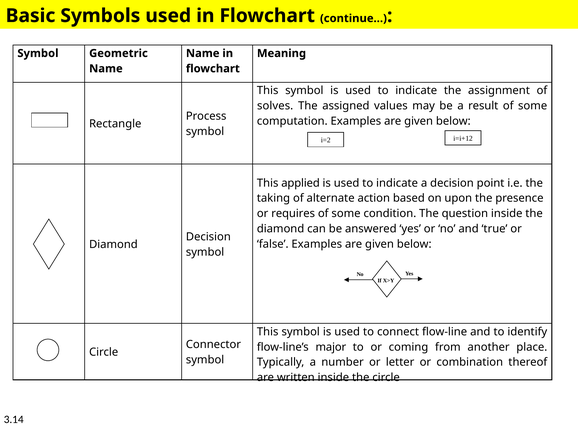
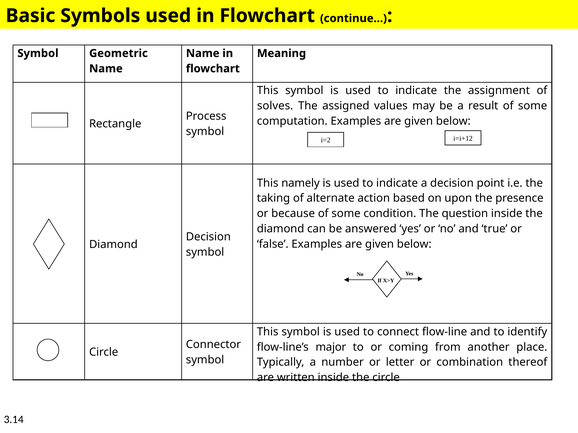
applied: applied -> namely
requires: requires -> because
